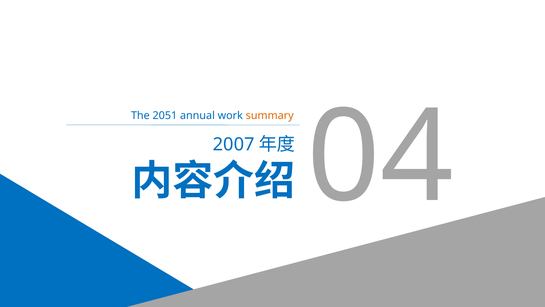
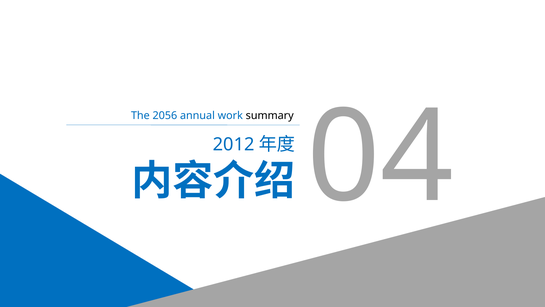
2051: 2051 -> 2056
summary colour: orange -> black
2007: 2007 -> 2012
